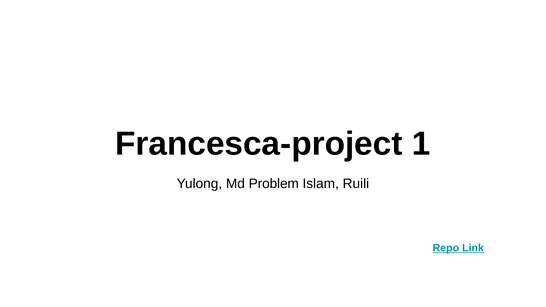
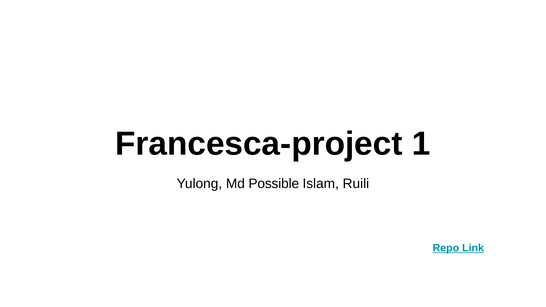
Problem: Problem -> Possible
